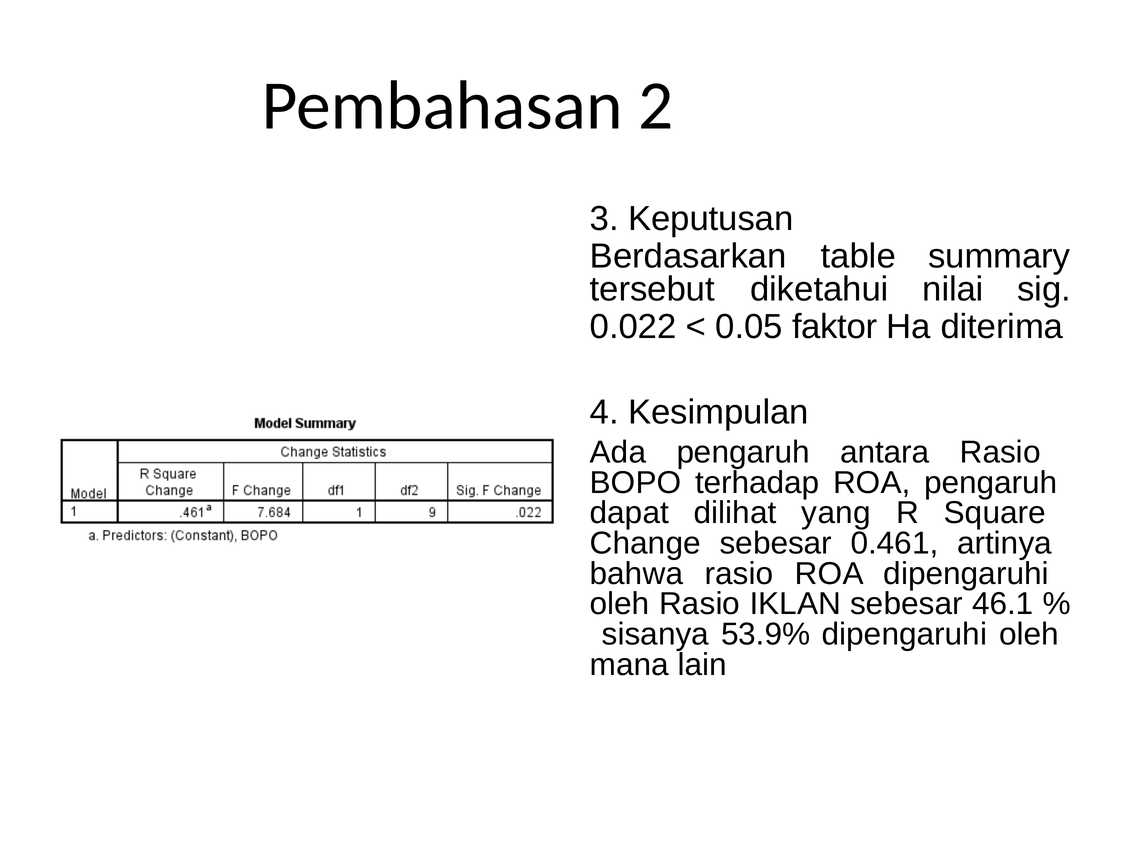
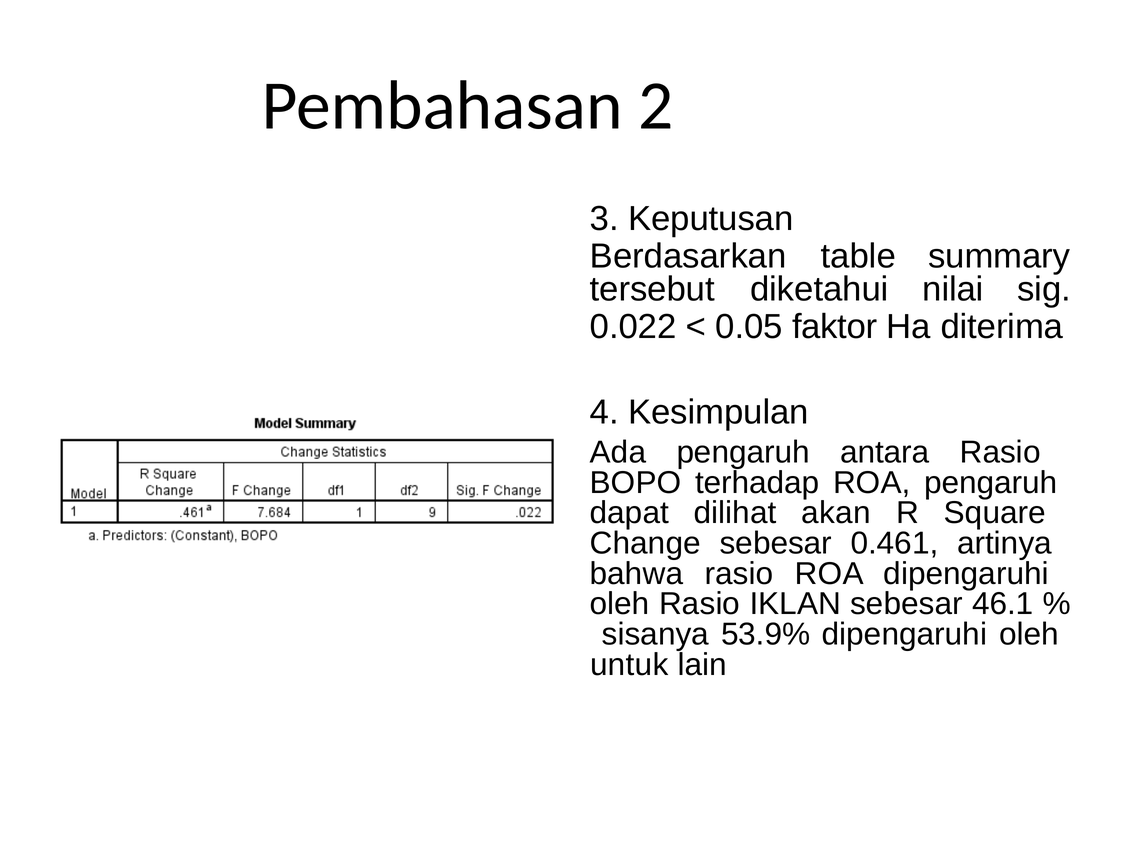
yang: yang -> akan
mana: mana -> untuk
